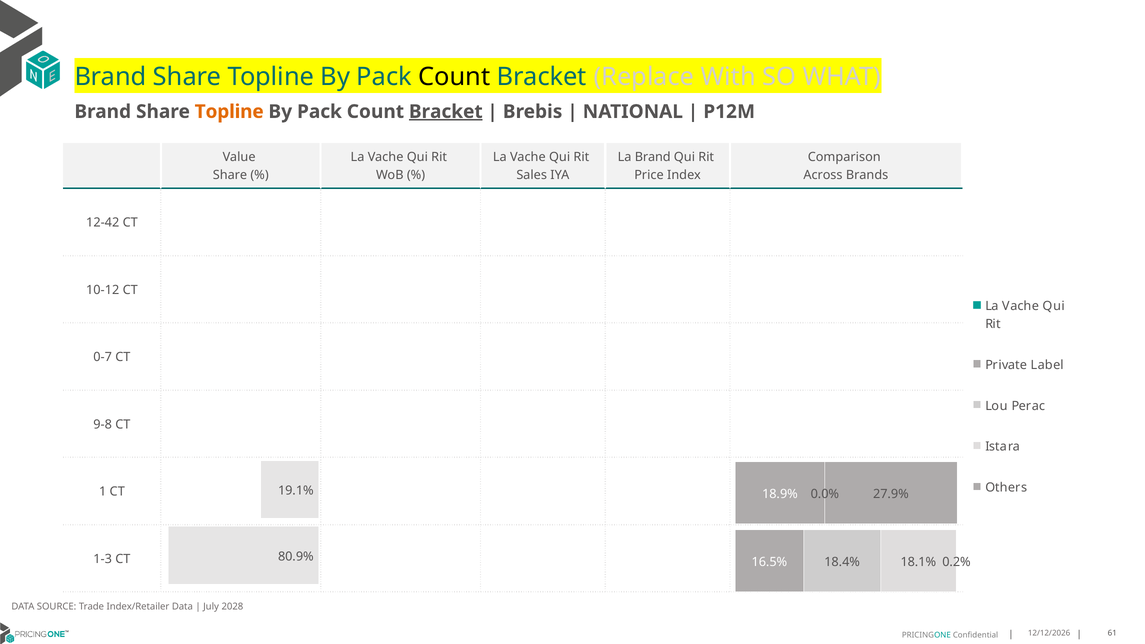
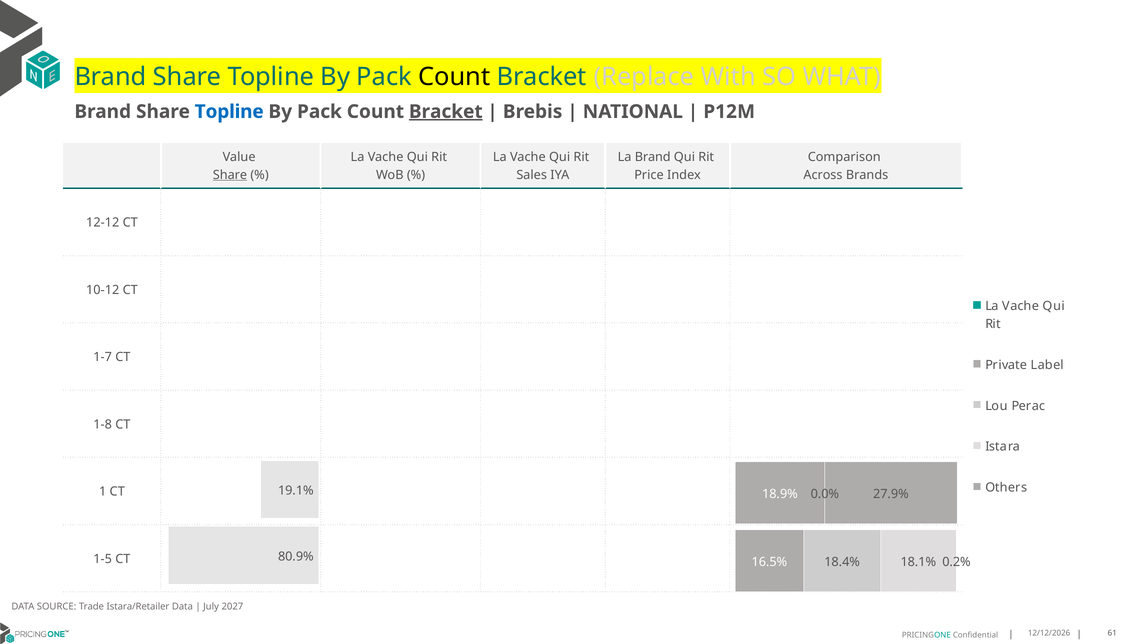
Topline at (229, 112) colour: orange -> blue
Share at (230, 175) underline: none -> present
12-42: 12-42 -> 12-12
0-7: 0-7 -> 1-7
9-8: 9-8 -> 1-8
1-3: 1-3 -> 1-5
Index/Retailer: Index/Retailer -> Istara/Retailer
2028: 2028 -> 2027
